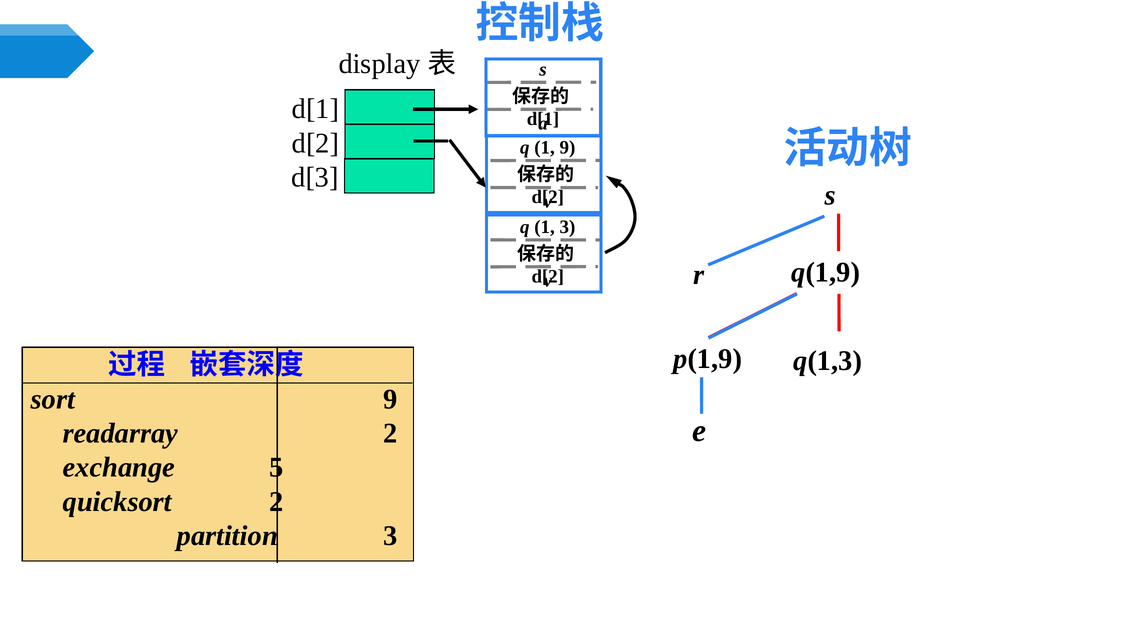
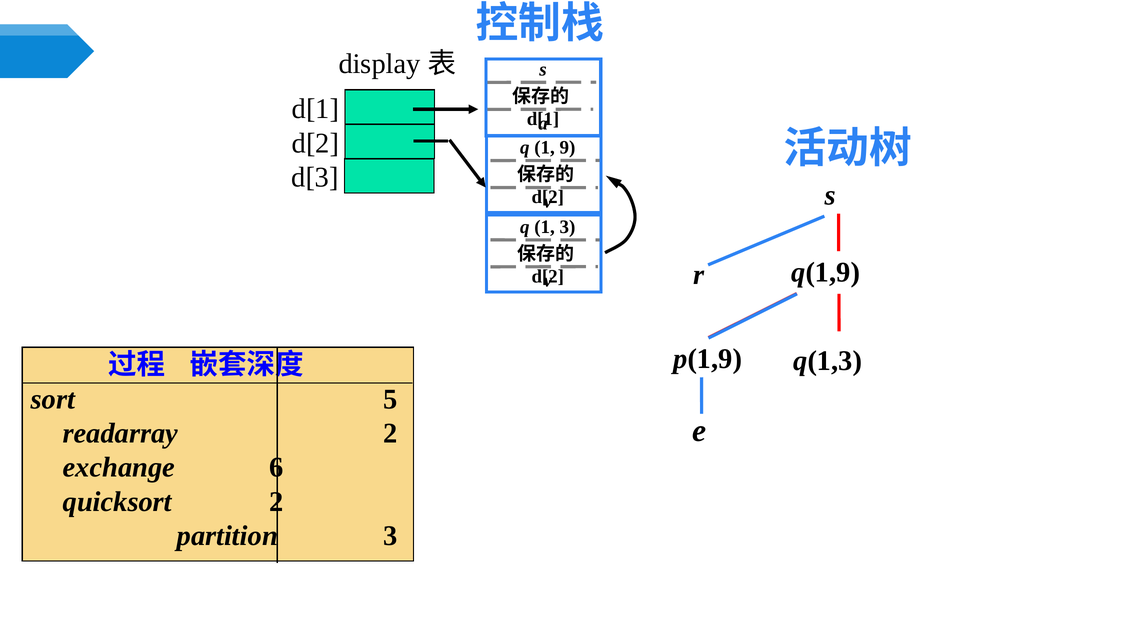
sort 9: 9 -> 5
5: 5 -> 6
